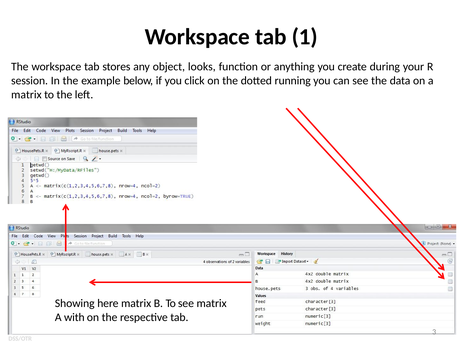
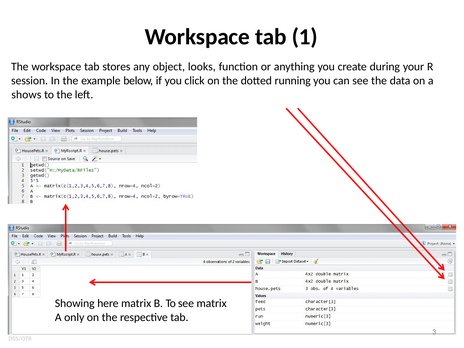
matrix at (26, 95): matrix -> shows
with: with -> only
